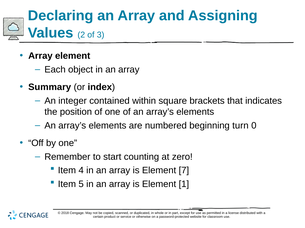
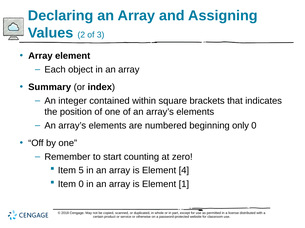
turn: turn -> only
4: 4 -> 5
7: 7 -> 4
Item 5: 5 -> 0
